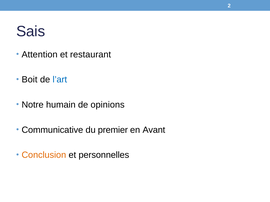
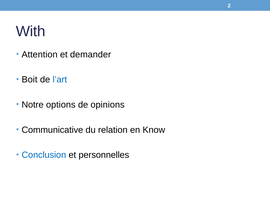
Sais: Sais -> With
restaurant: restaurant -> demander
humain: humain -> options
premier: premier -> relation
Avant: Avant -> Know
Conclusion colour: orange -> blue
